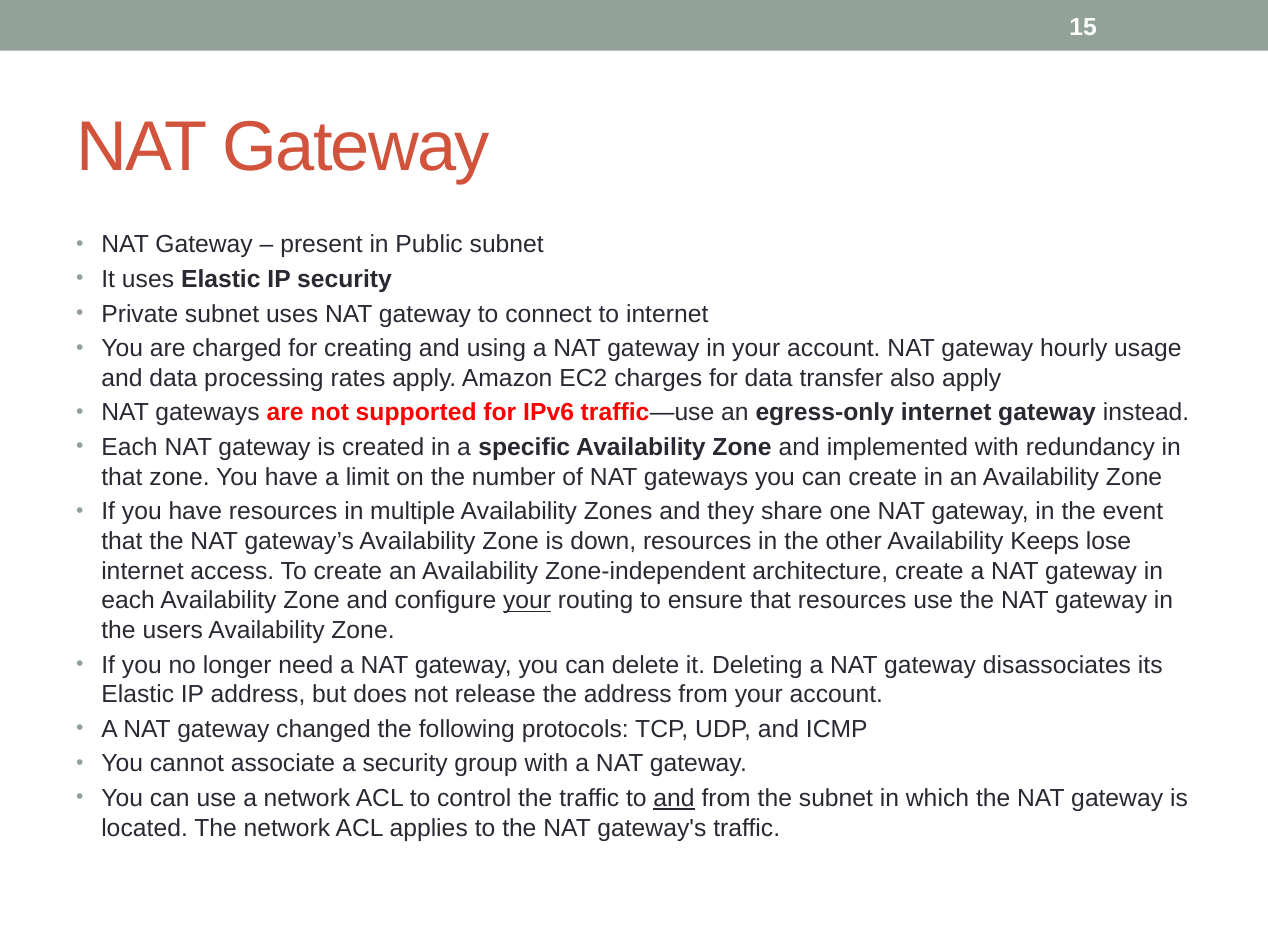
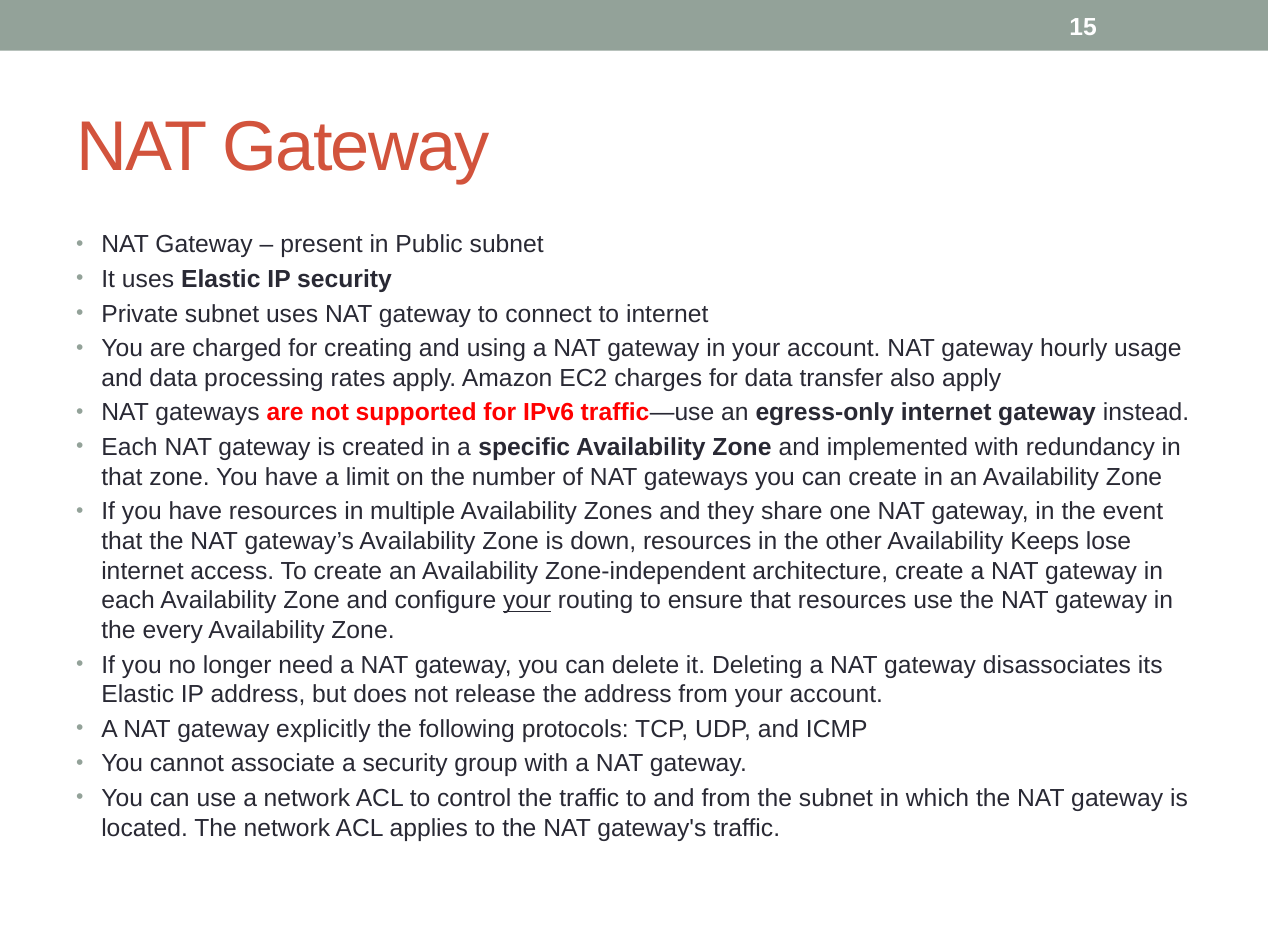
users: users -> every
changed: changed -> explicitly
and at (674, 798) underline: present -> none
